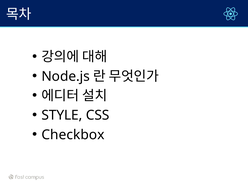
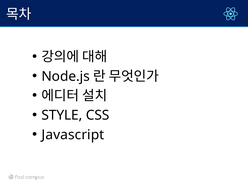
Checkbox: Checkbox -> Javascript
